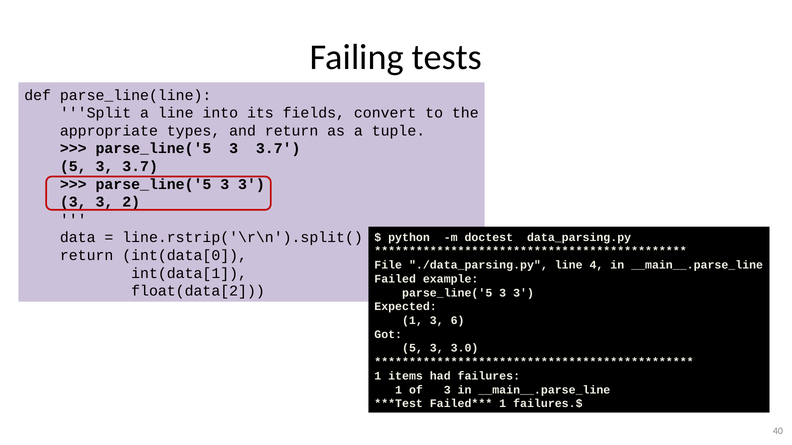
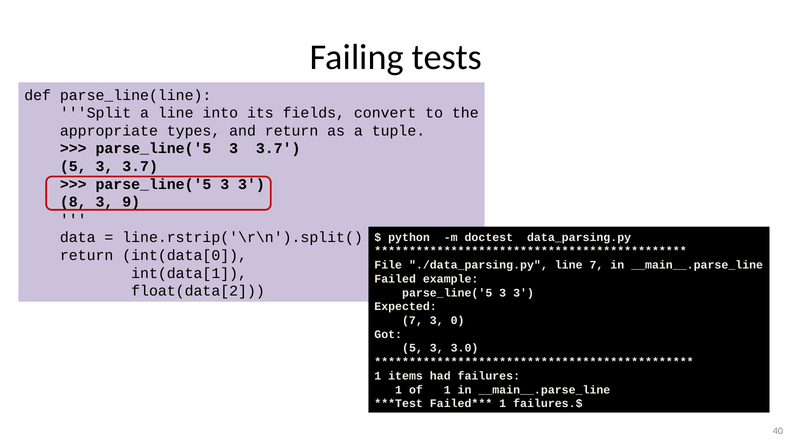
3 at (73, 202): 3 -> 8
2: 2 -> 9
line 4: 4 -> 7
1 at (412, 321): 1 -> 7
6: 6 -> 0
of 3: 3 -> 1
